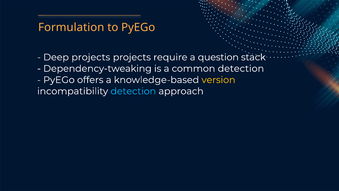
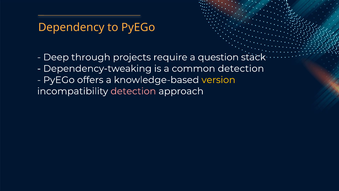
Formulation: Formulation -> Dependency
Deep projects: projects -> through
detection at (133, 91) colour: light blue -> pink
